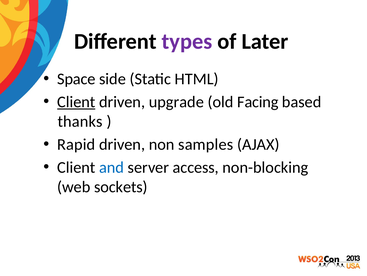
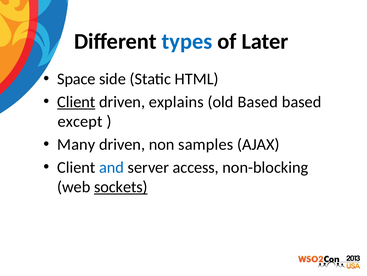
types colour: purple -> blue
upgrade: upgrade -> explains
old Facing: Facing -> Based
thanks: thanks -> except
Rapid: Rapid -> Many
sockets underline: none -> present
